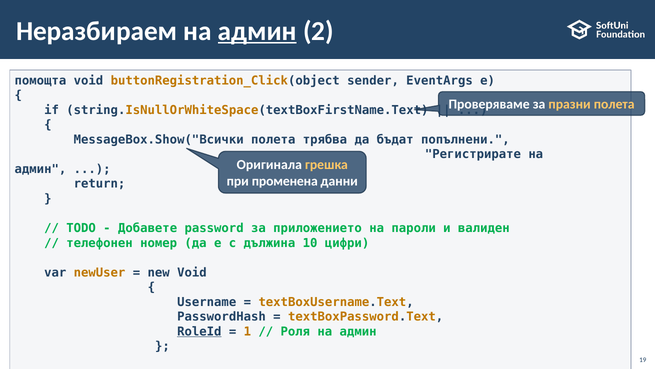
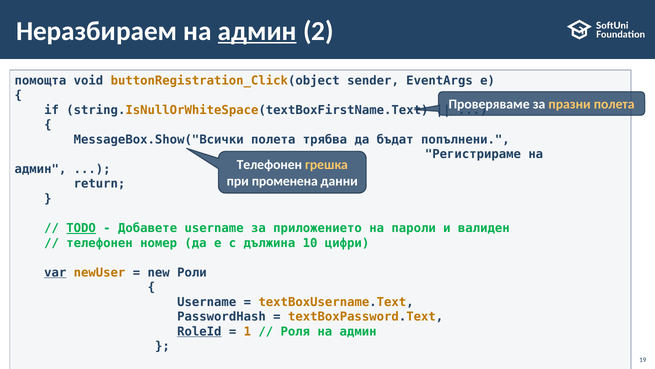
Регистрирате: Регистрирате -> Регистрираме
Оригинала at (269, 165): Оригинала -> Телефонен
TODO underline: none -> present
Добавете password: password -> username
var underline: none -> present
new Void: Void -> Роли
